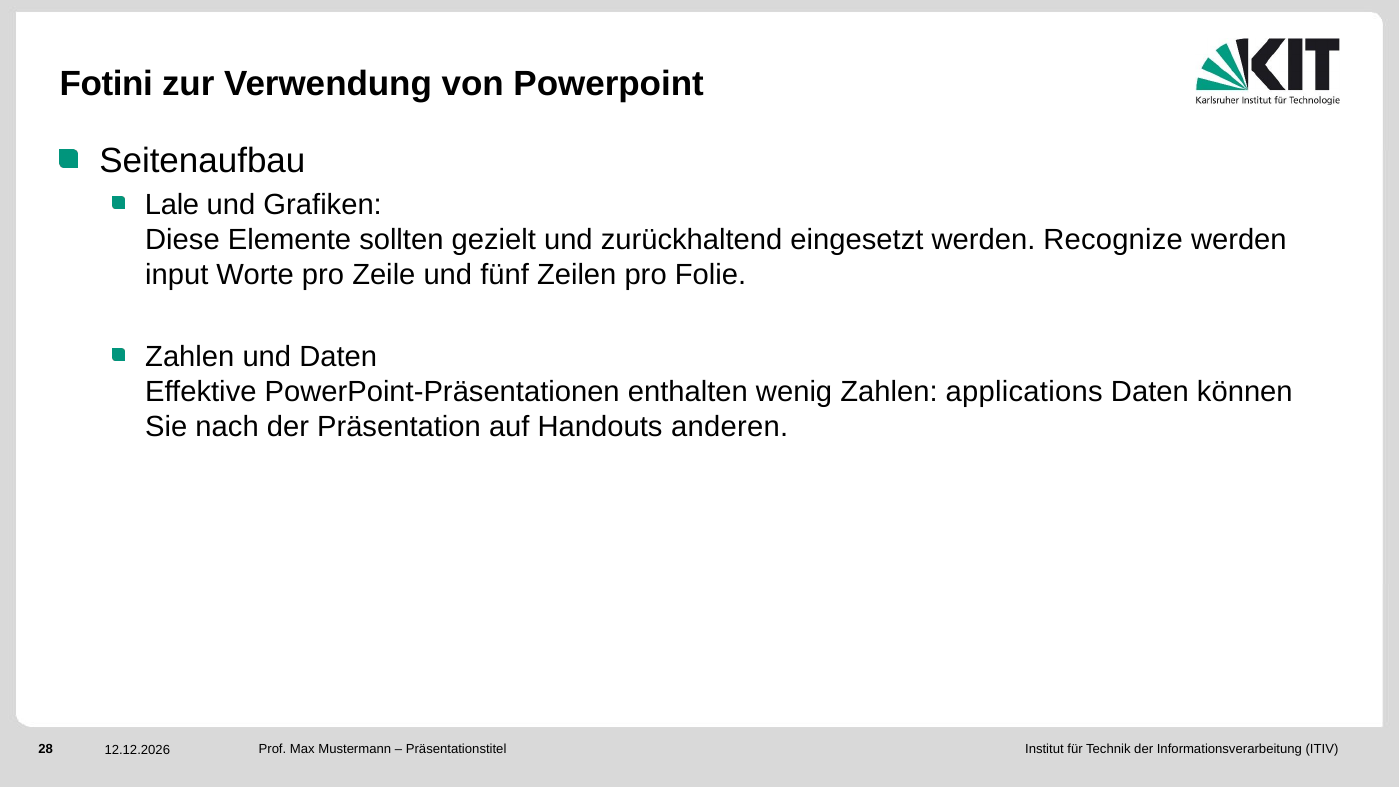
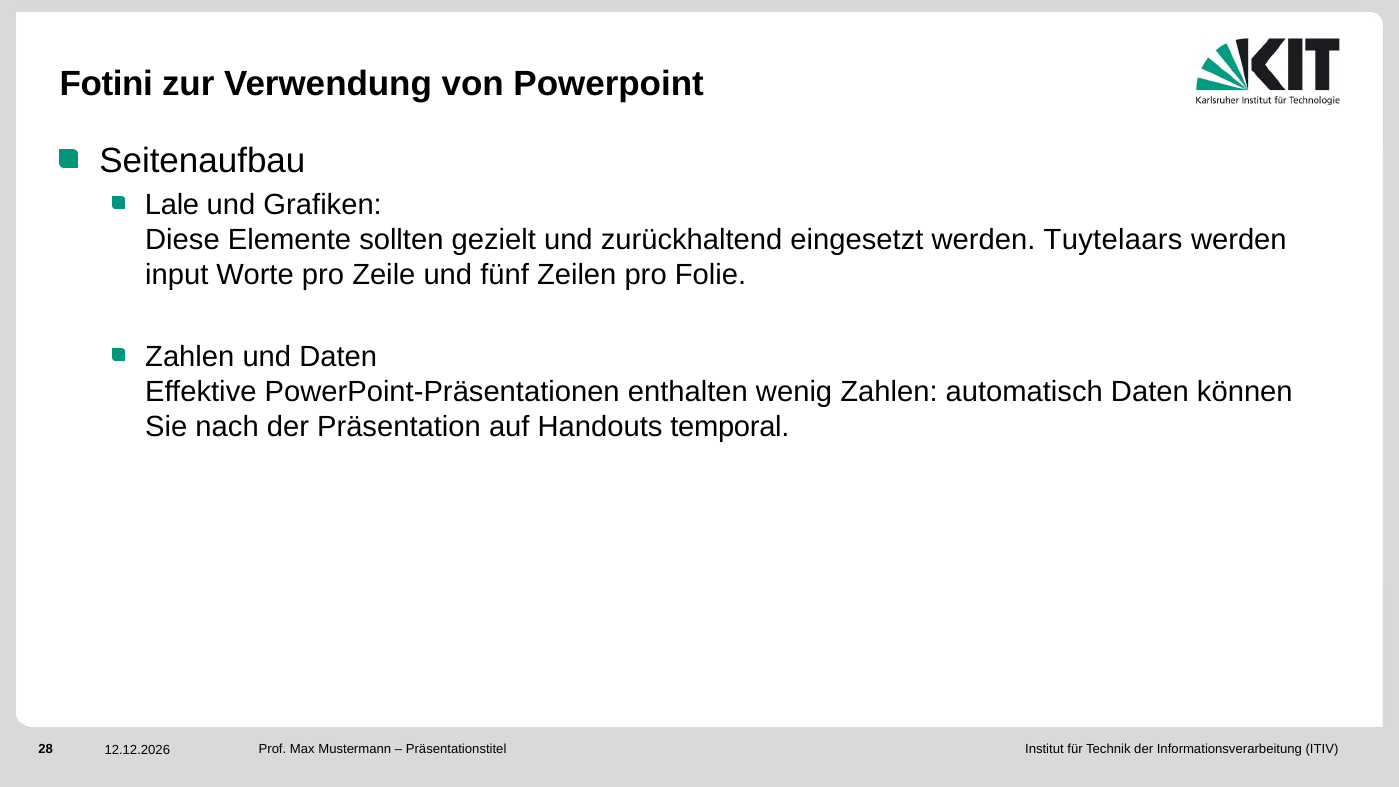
Recognize: Recognize -> Tuytelaars
applications: applications -> automatisch
anderen: anderen -> temporal
